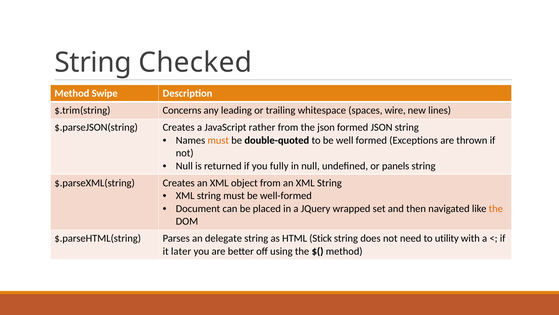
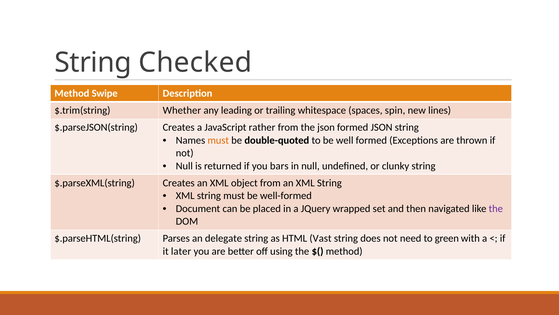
Concerns: Concerns -> Whether
wire: wire -> spin
fully: fully -> bars
panels: panels -> clunky
the at (496, 208) colour: orange -> purple
Stick: Stick -> Vast
utility: utility -> green
